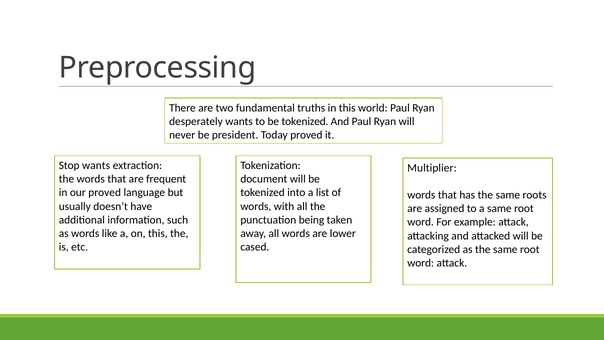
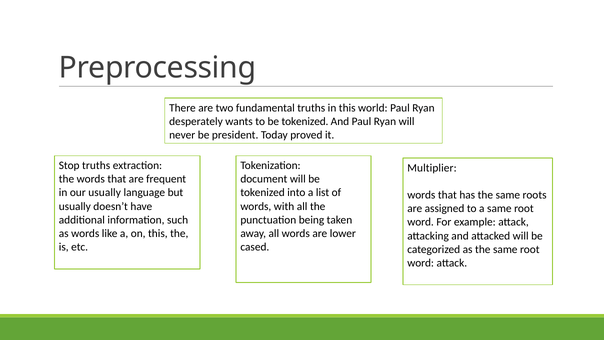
Stop wants: wants -> truths
our proved: proved -> usually
